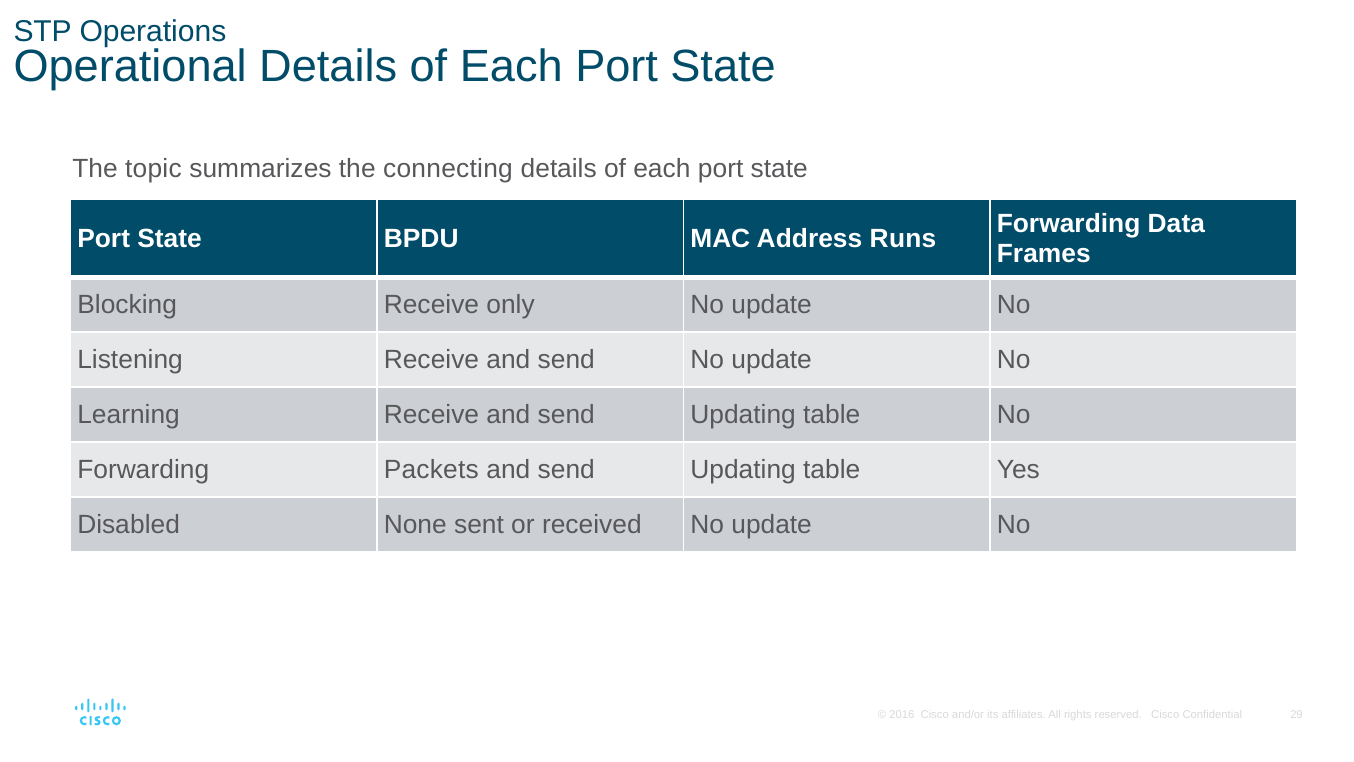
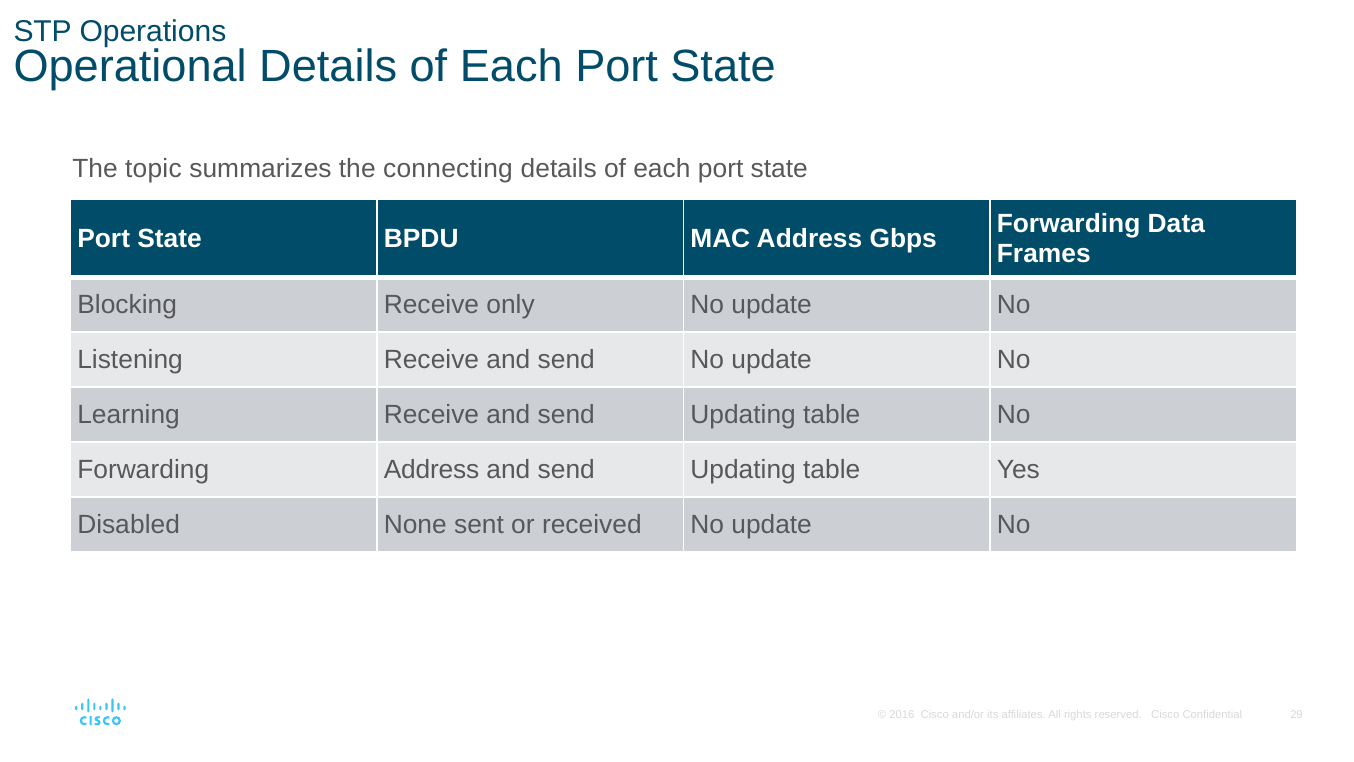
Runs: Runs -> Gbps
Forwarding Packets: Packets -> Address
